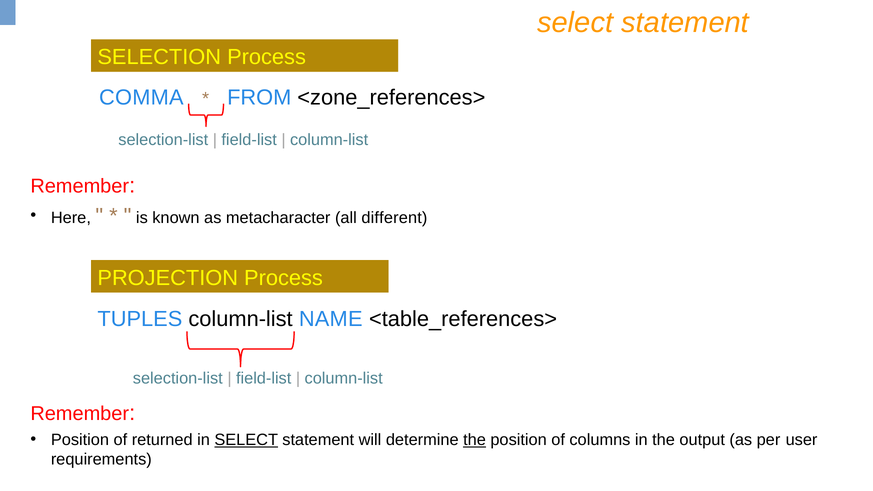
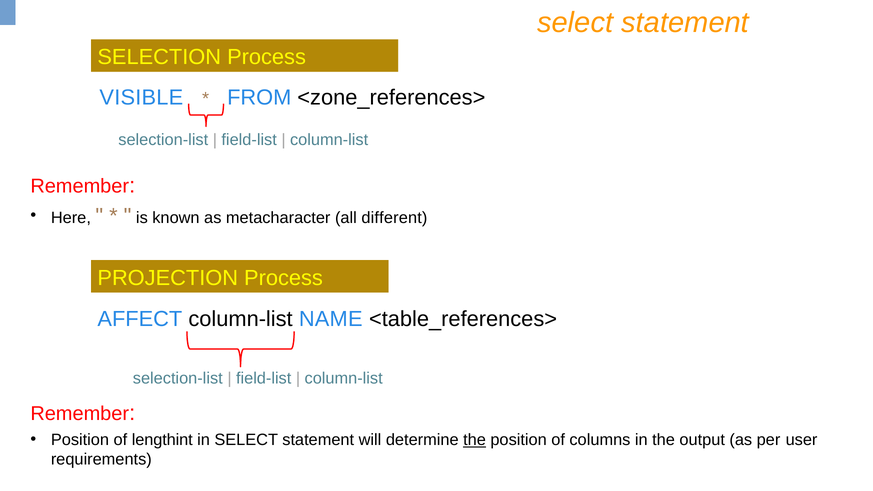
COMMA: COMMA -> VISIBLE
TUPLES: TUPLES -> AFFECT
returned: returned -> lengthint
SELECT at (246, 440) underline: present -> none
